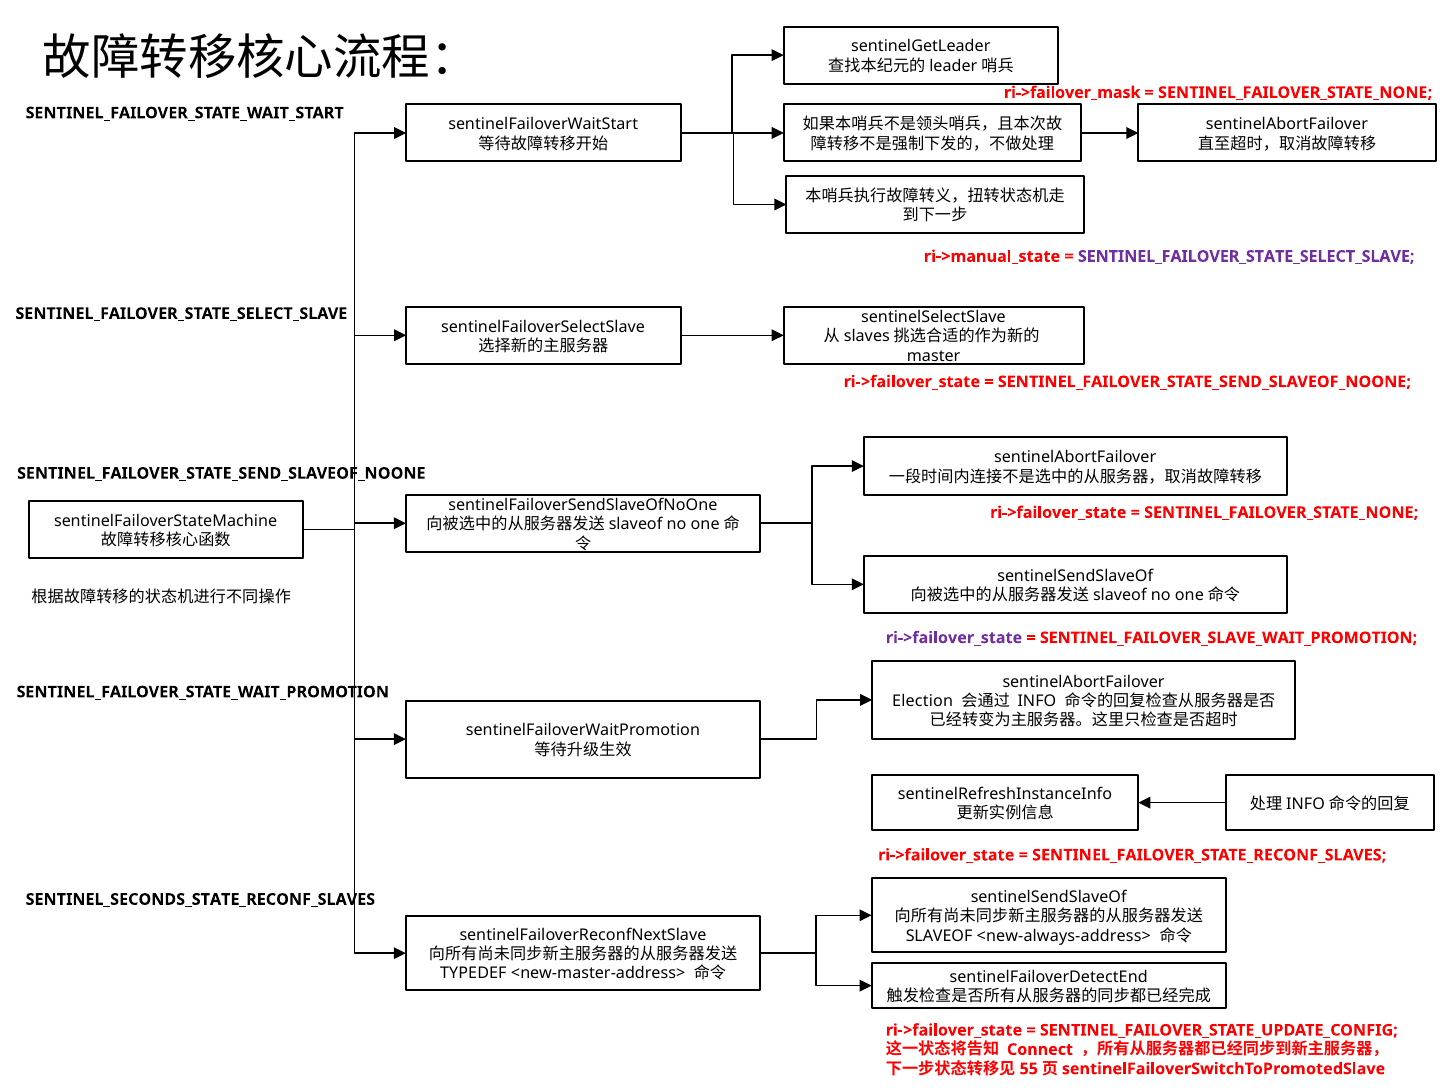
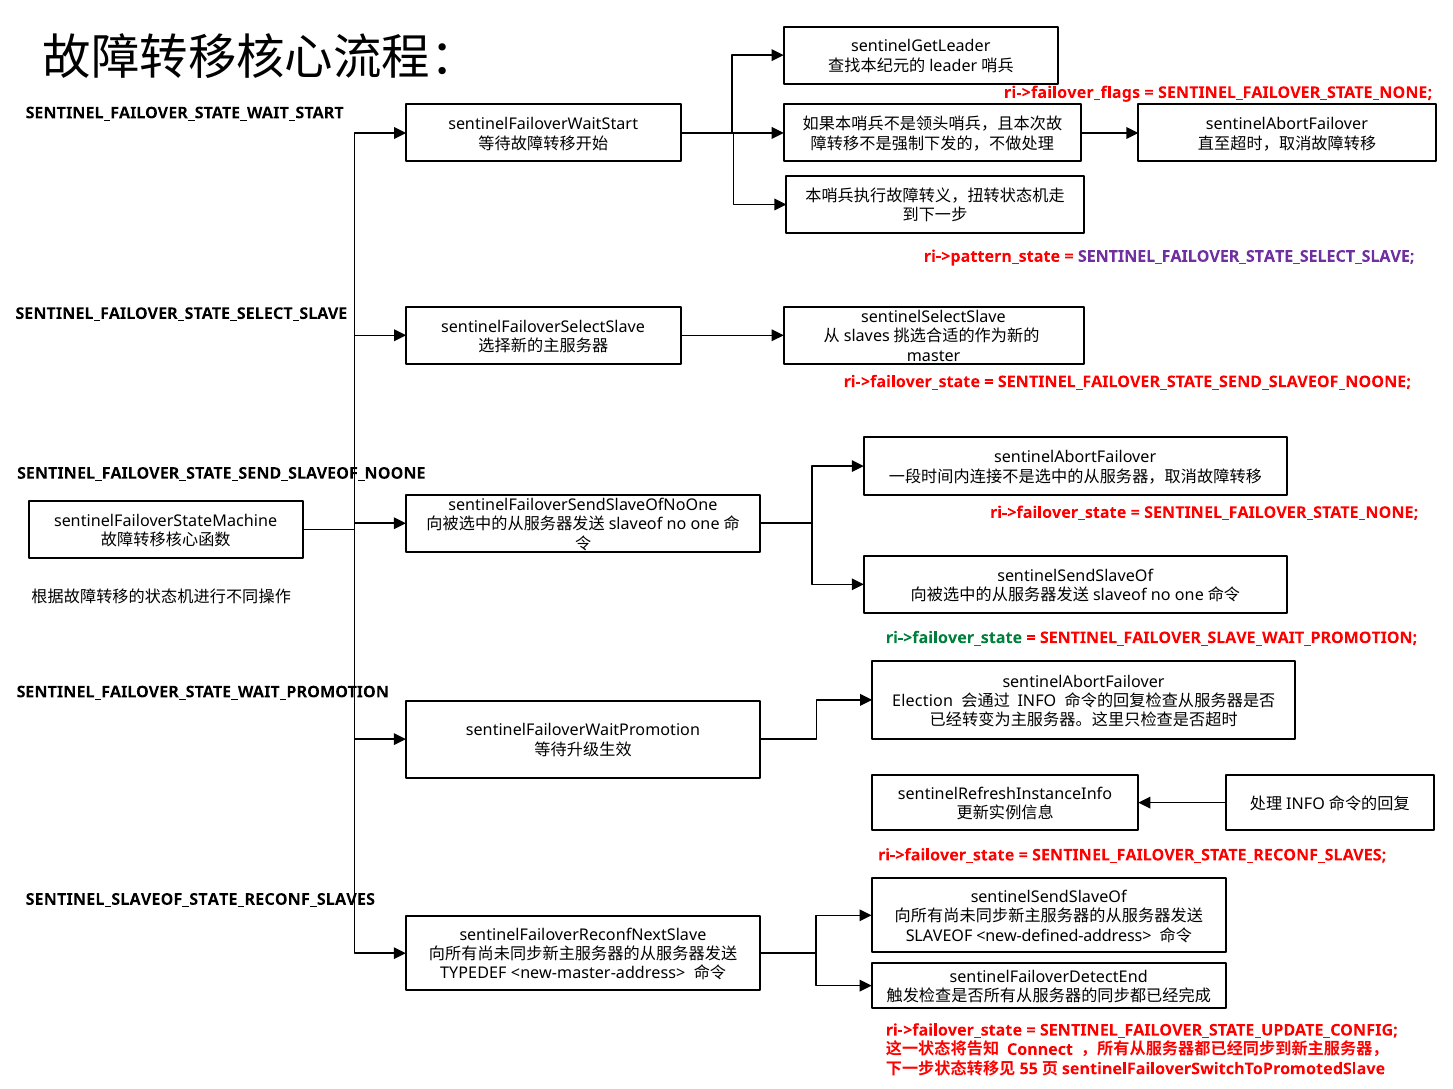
ri->failover_mask: ri->failover_mask -> ri->failover_flags
ri->manual_state: ri->manual_state -> ri->pattern_state
ri->failover_state at (954, 638) colour: purple -> green
SENTINEL_SECONDS_STATE_RECONF_SLAVES: SENTINEL_SECONDS_STATE_RECONF_SLAVES -> SENTINEL_SLAVEOF_STATE_RECONF_SLAVES
<new-always-address>: <new-always-address> -> <new-defined-address>
